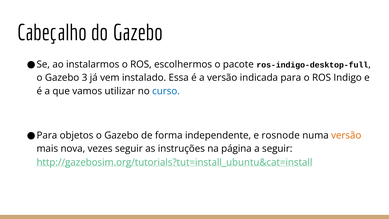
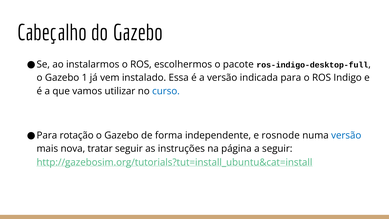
3: 3 -> 1
objetos: objetos -> rotação
versão at (346, 135) colour: orange -> blue
vezes: vezes -> tratar
